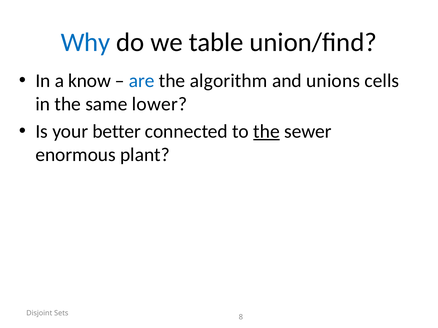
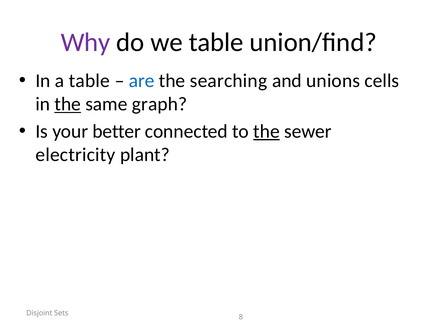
Why colour: blue -> purple
a know: know -> table
algorithm: algorithm -> searching
the at (68, 104) underline: none -> present
lower: lower -> graph
enormous: enormous -> electricity
